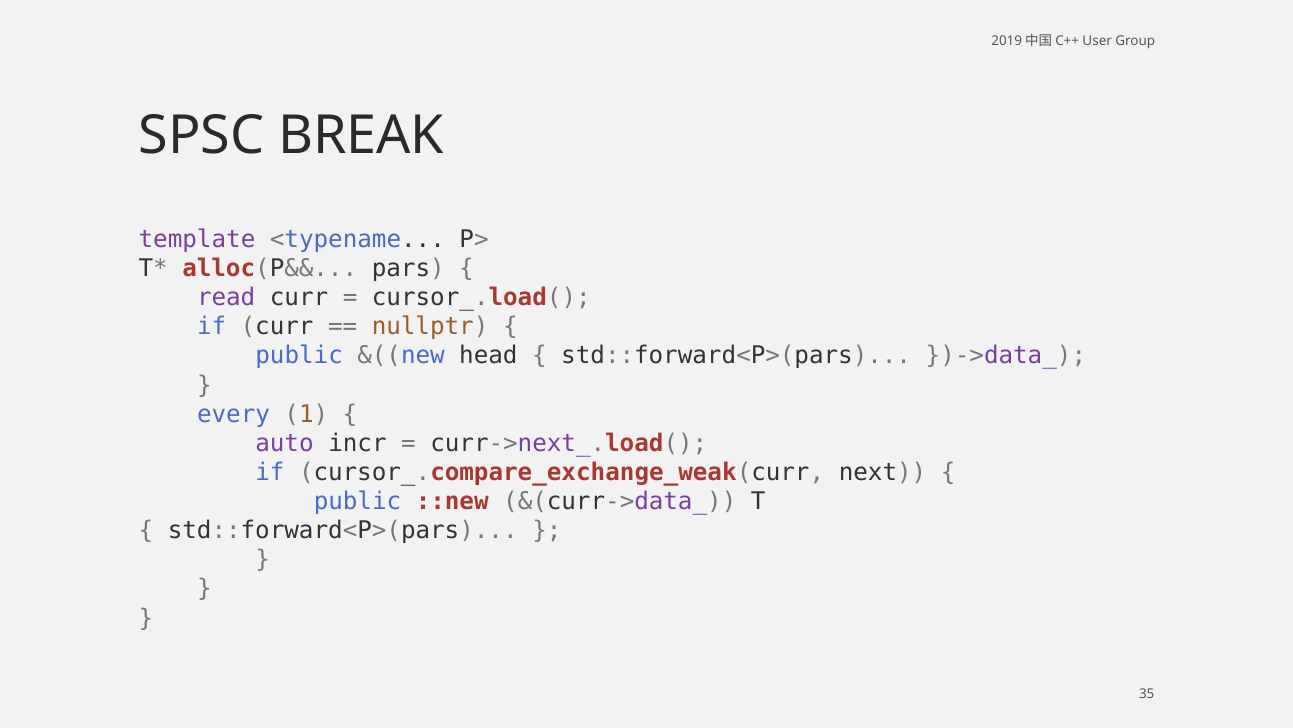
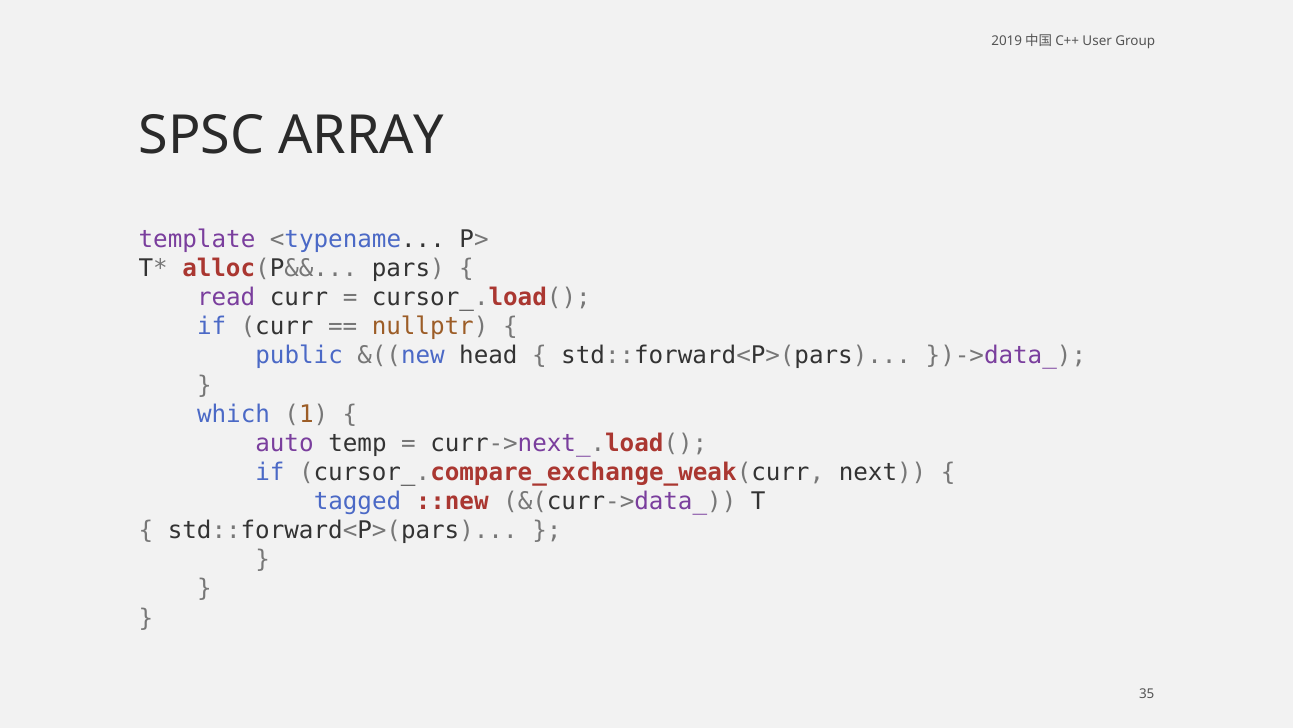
BREAK: BREAK -> ARRAY
every: every -> which
incr: incr -> temp
public at (358, 501): public -> tagged
